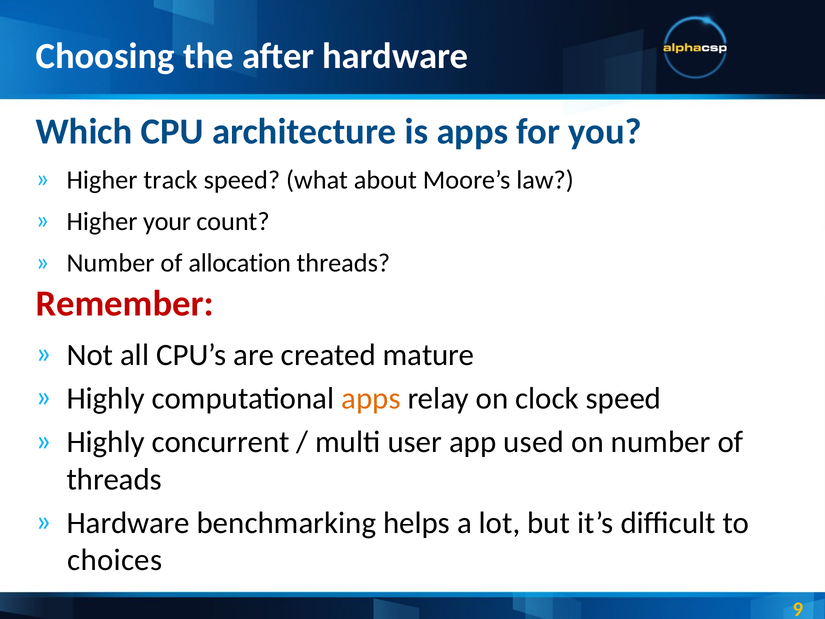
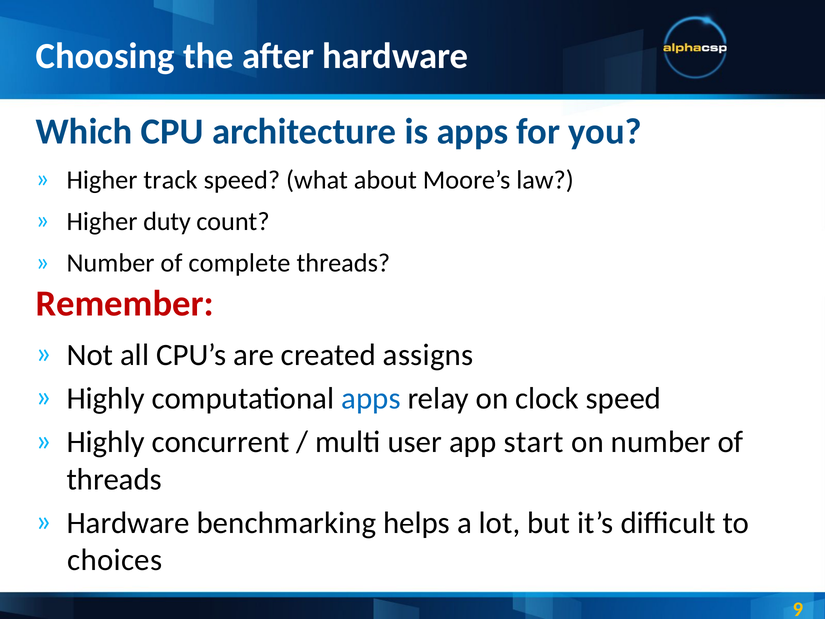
your: your -> duty
allocation: allocation -> complete
mature: mature -> assigns
apps at (371, 398) colour: orange -> blue
used: used -> start
